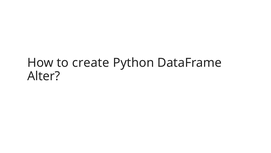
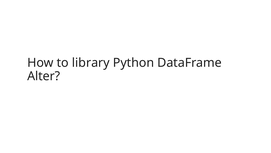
create: create -> library
